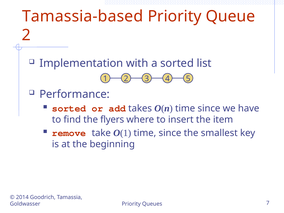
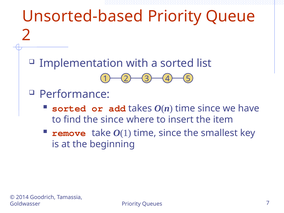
Tamassia-based: Tamassia-based -> Unsorted-based
the flyers: flyers -> since
